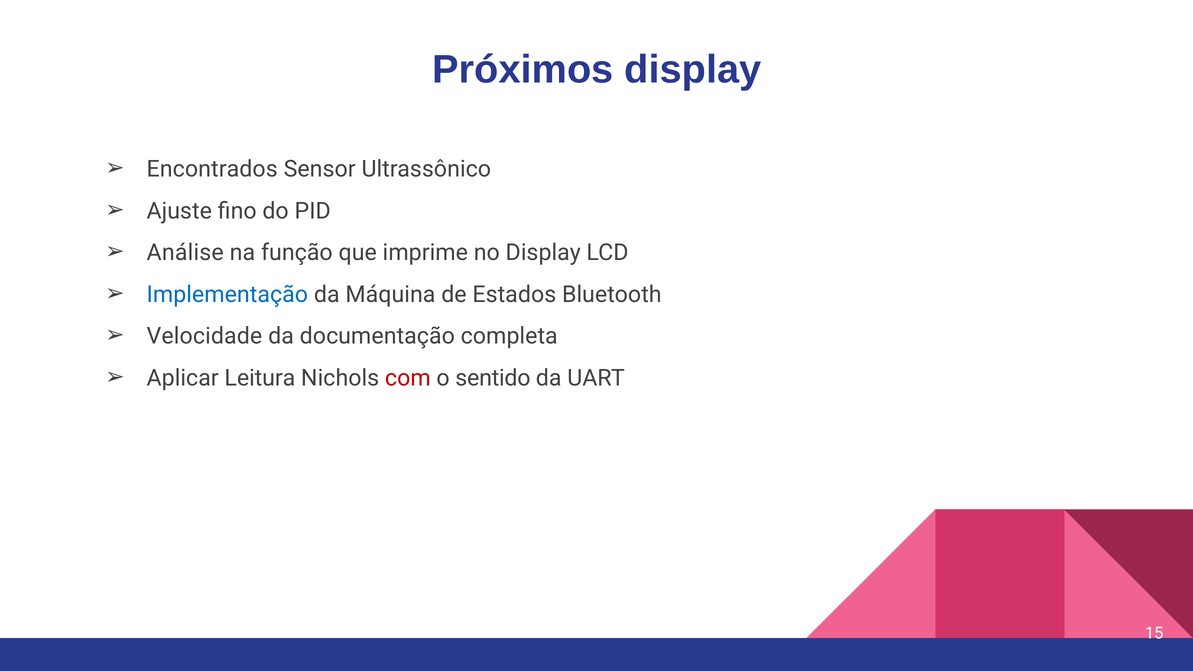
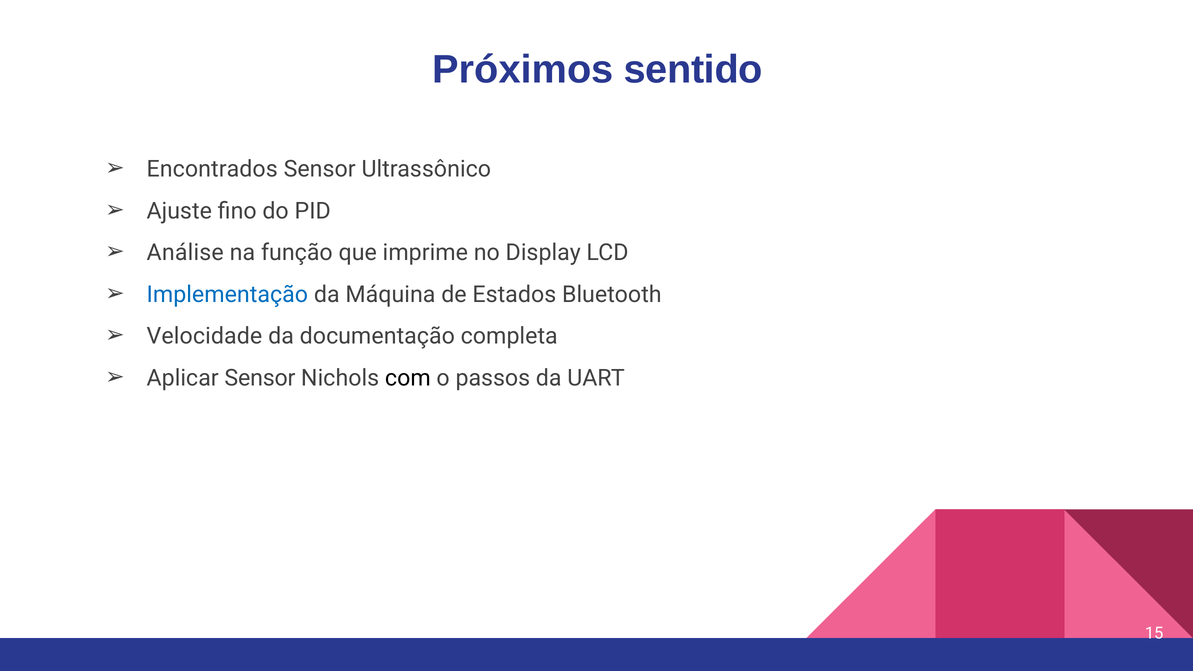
Próximos display: display -> sentido
Aplicar Leitura: Leitura -> Sensor
com colour: red -> black
sentido: sentido -> passos
